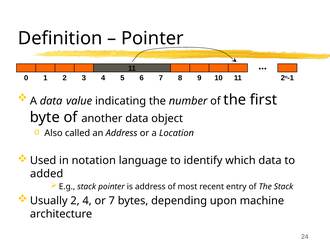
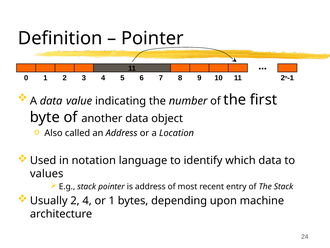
added: added -> values
or 7: 7 -> 1
